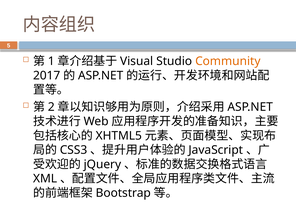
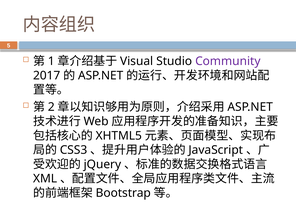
Community colour: orange -> purple
